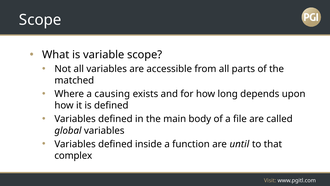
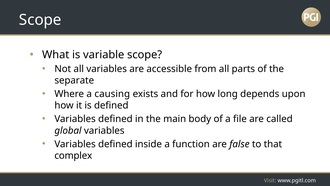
matched: matched -> separate
until: until -> false
